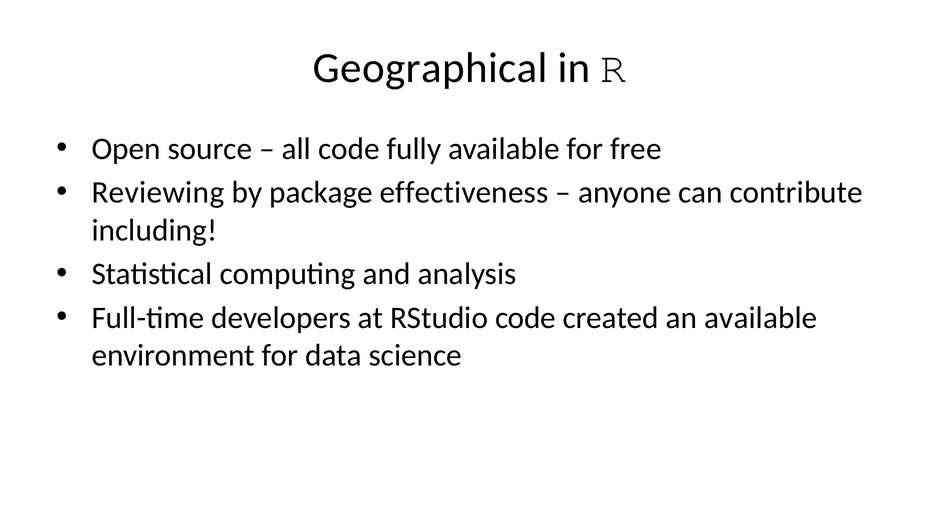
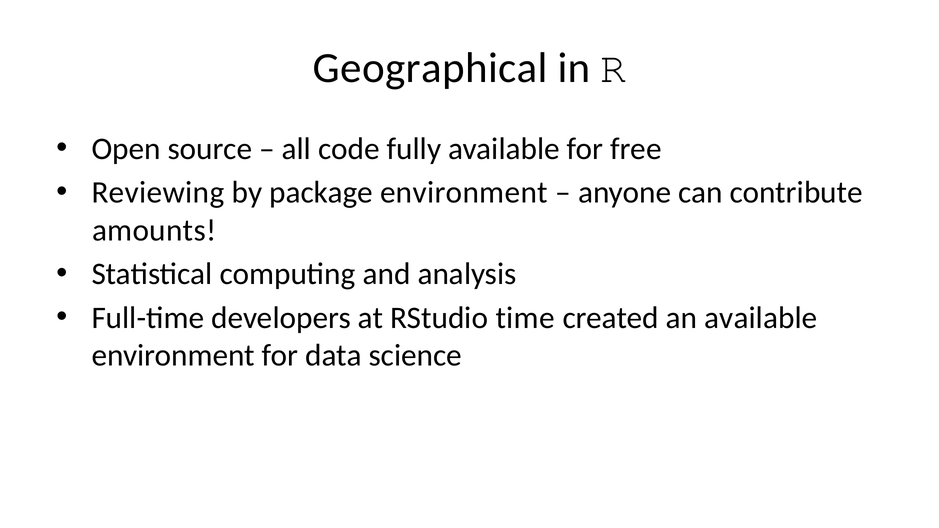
package effectiveness: effectiveness -> environment
including: including -> amounts
RStudio code: code -> time
